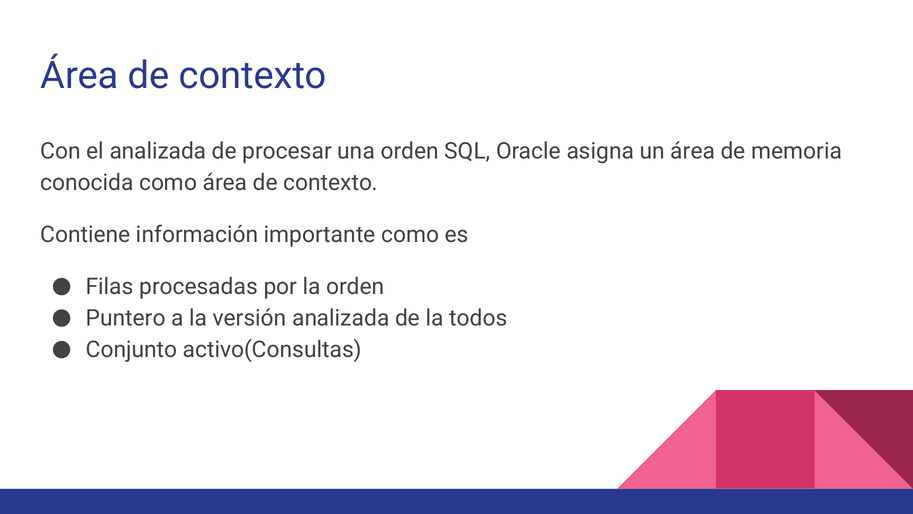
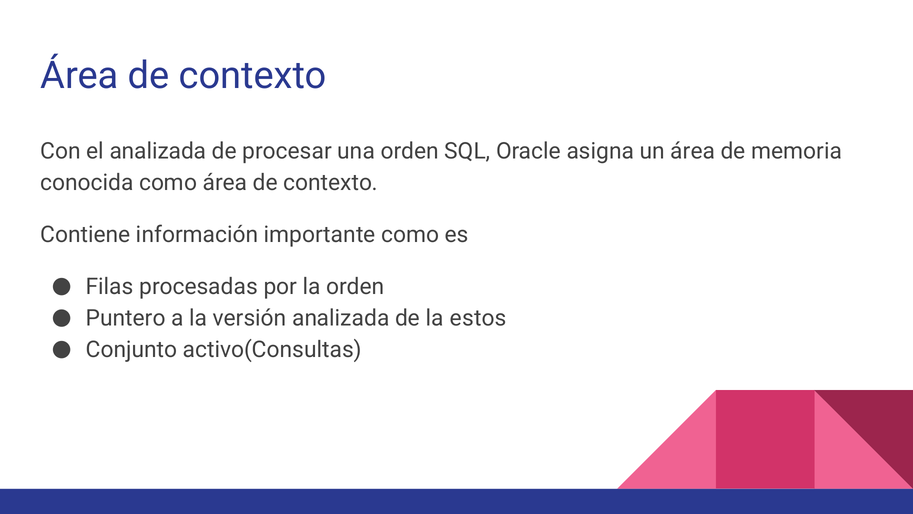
todos: todos -> estos
